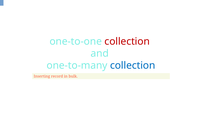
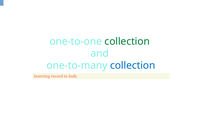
collection at (127, 42) colour: red -> green
